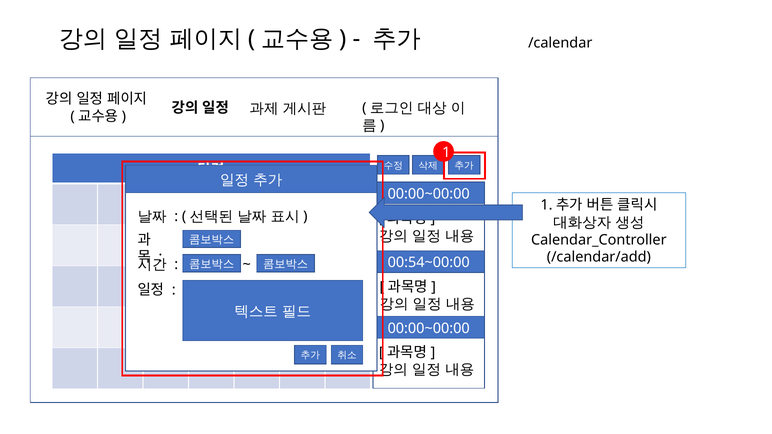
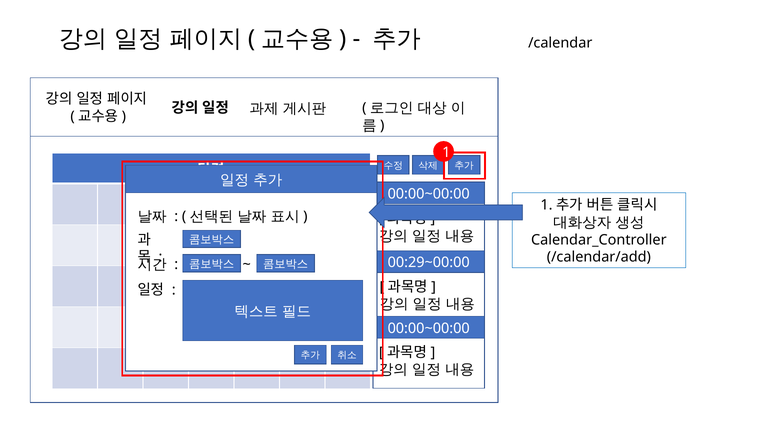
00:54~00:00: 00:54~00:00 -> 00:29~00:00
